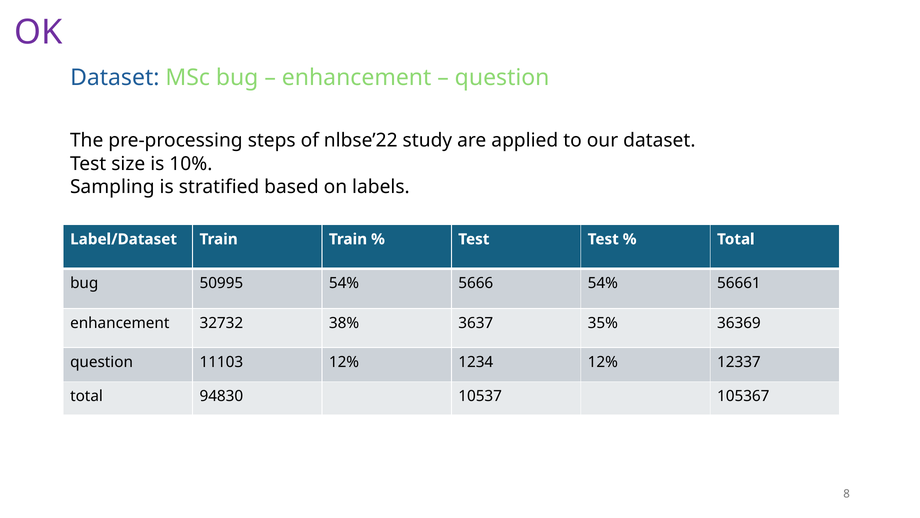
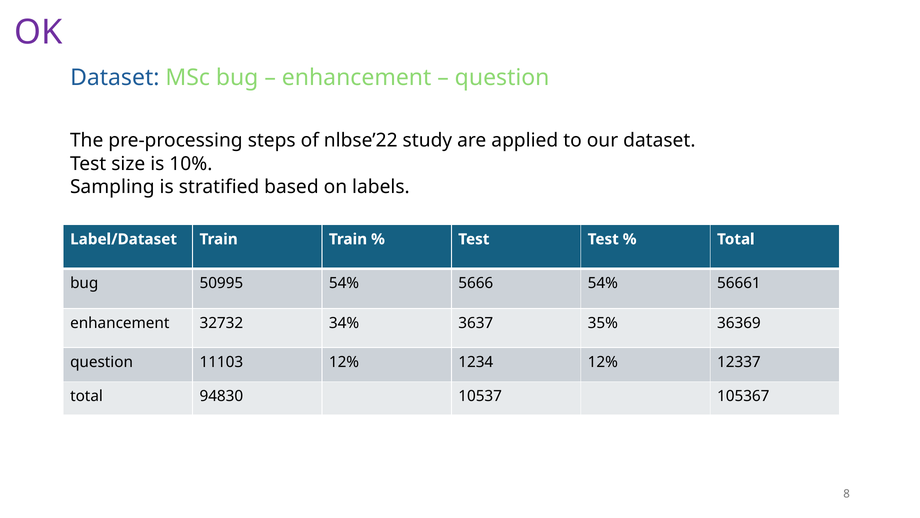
38%: 38% -> 34%
